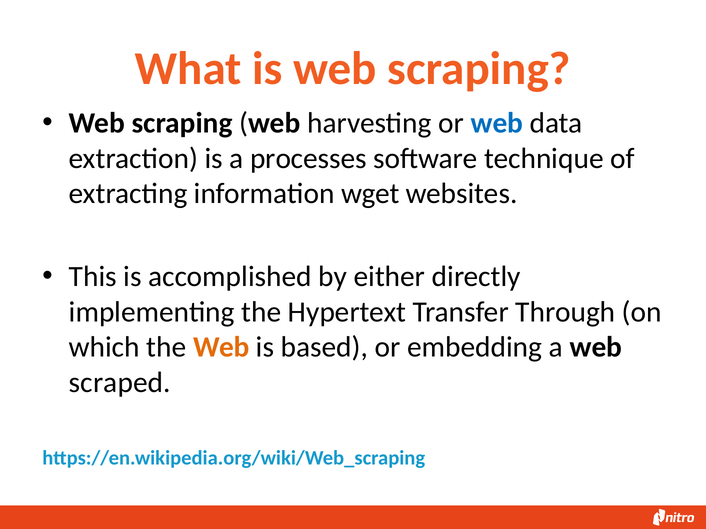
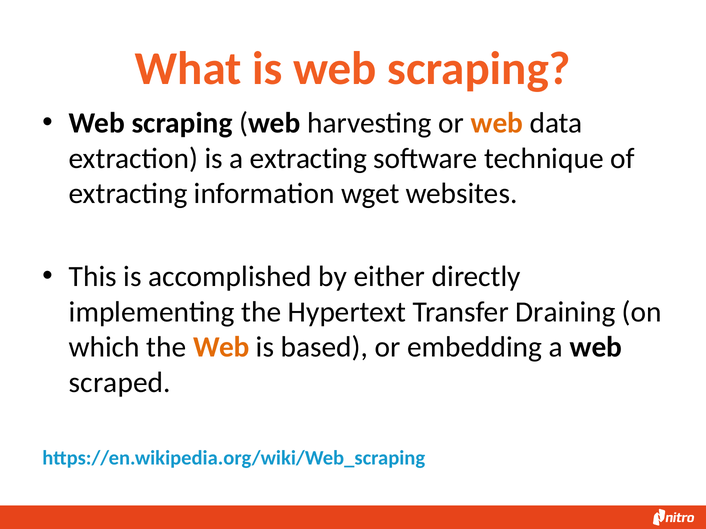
web at (497, 123) colour: blue -> orange
a processes: processes -> extracting
Through: Through -> Draining
